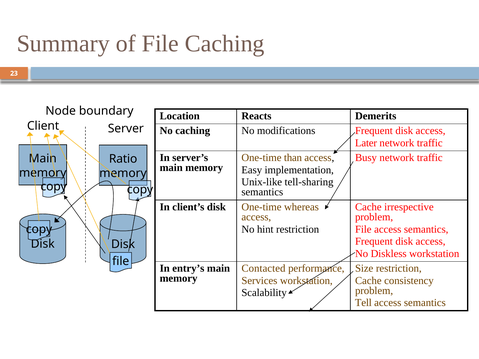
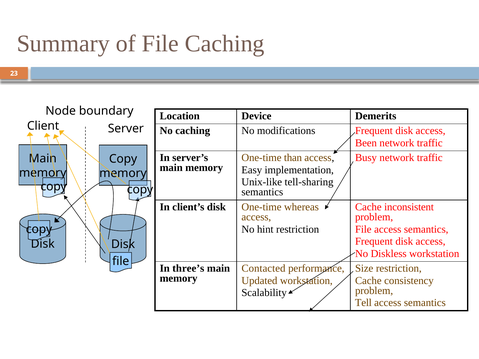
Reacts: Reacts -> Device
Later: Later -> Been
Ratio at (123, 159): Ratio -> Copy
irrespective: irrespective -> inconsistent
entry’s: entry’s -> three’s
Services: Services -> Updated
